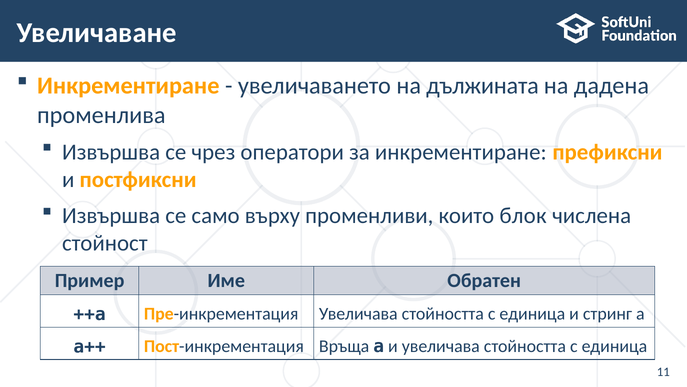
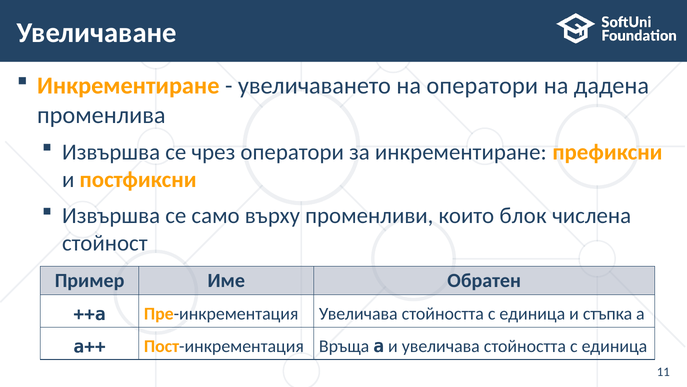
на дължината: дължината -> оператори
стринг: стринг -> стъпка
